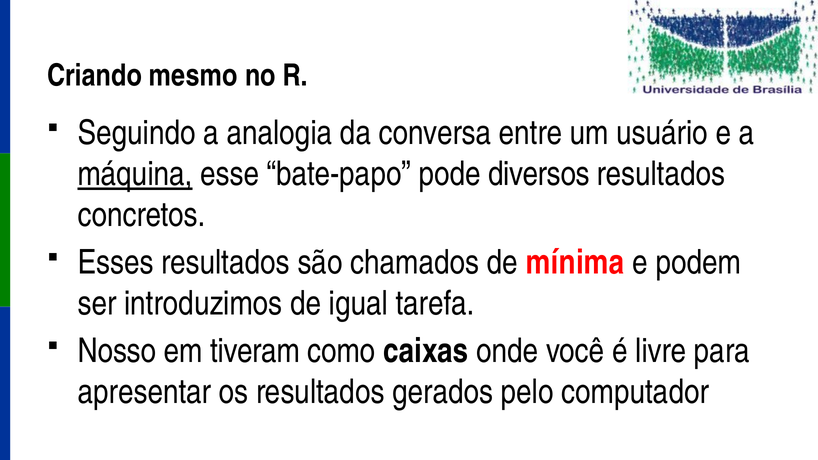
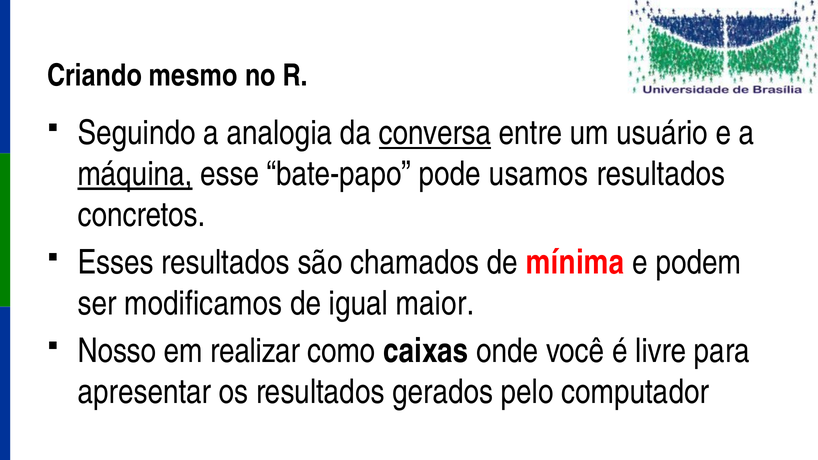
conversa underline: none -> present
diversos: diversos -> usamos
introduzimos: introduzimos -> modificamos
tarefa: tarefa -> maior
tiveram: tiveram -> realizar
